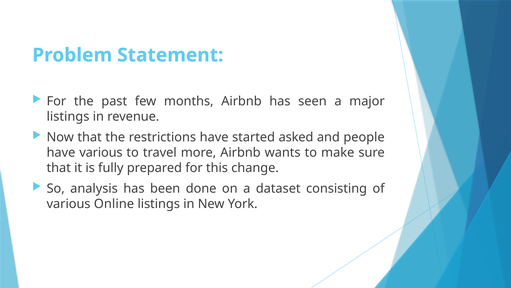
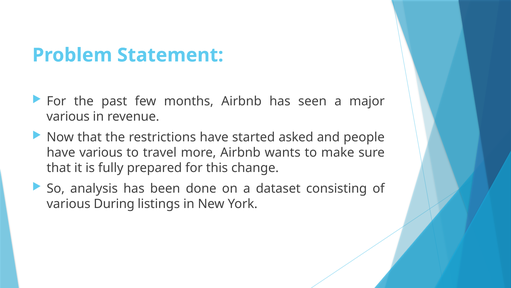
listings at (68, 116): listings -> various
Online: Online -> During
